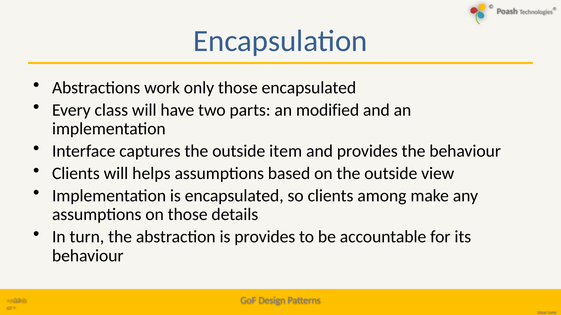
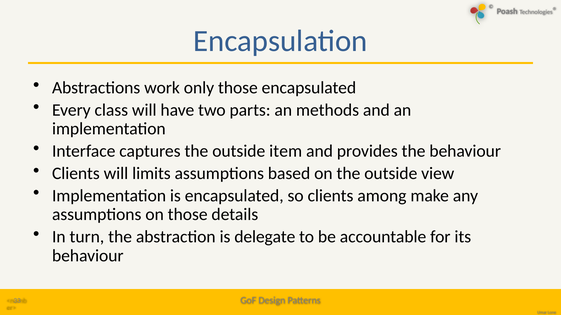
modified: modified -> methods
helps: helps -> limits
is provides: provides -> delegate
